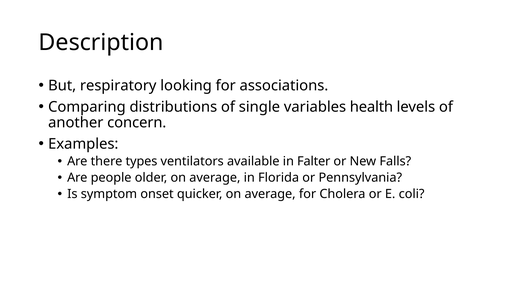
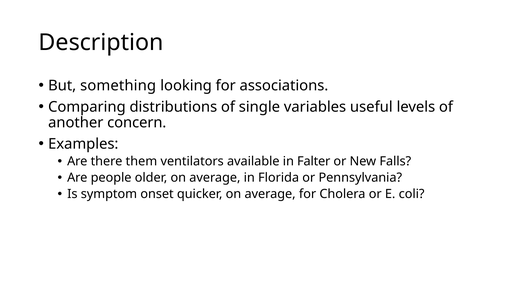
respiratory: respiratory -> something
health: health -> useful
types: types -> them
